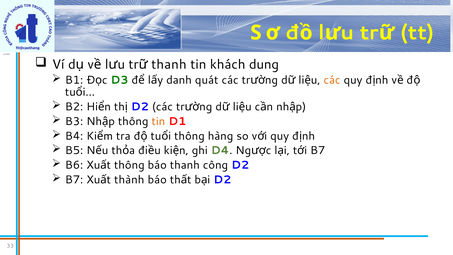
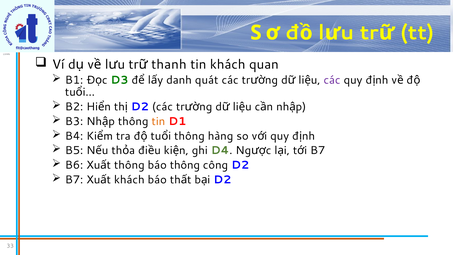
dung: dung -> quan
các at (332, 80) colour: orange -> purple
báo thanh: thanh -> thông
thành at (129, 180): thành -> khách
